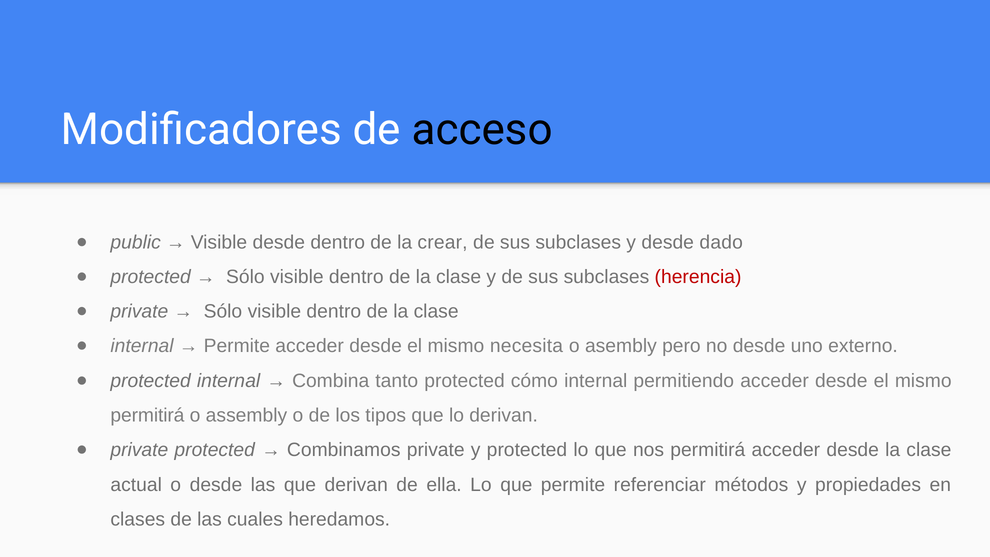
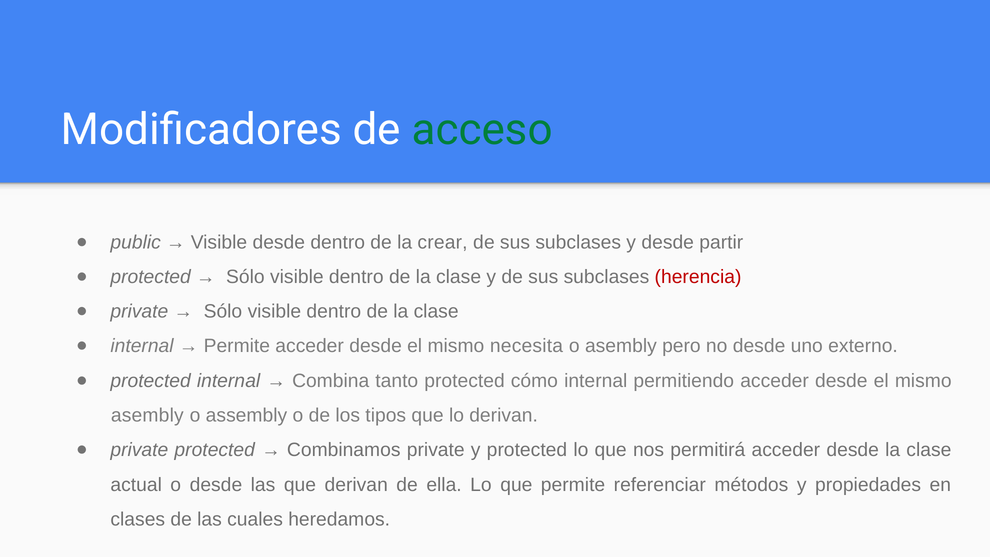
acceso colour: black -> green
dado: dado -> partir
permitirá at (147, 415): permitirá -> asembly
